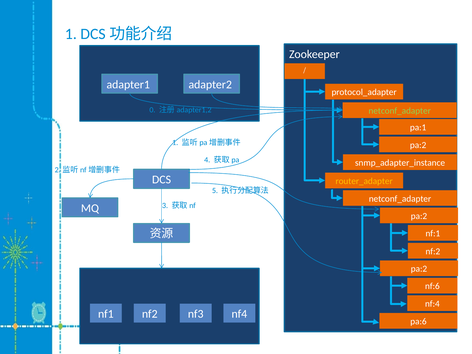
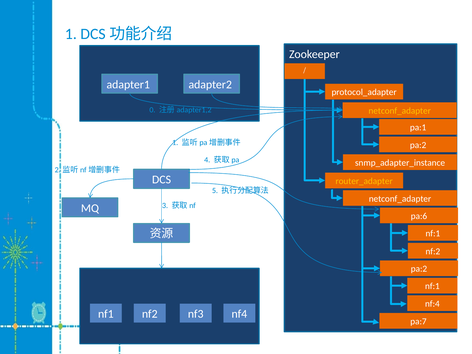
netconf_adapter at (400, 111) colour: light green -> yellow
pa:2 at (419, 216): pa:2 -> pa:6
nf:6 at (432, 286): nf:6 -> nf:1
pa:6: pa:6 -> pa:7
